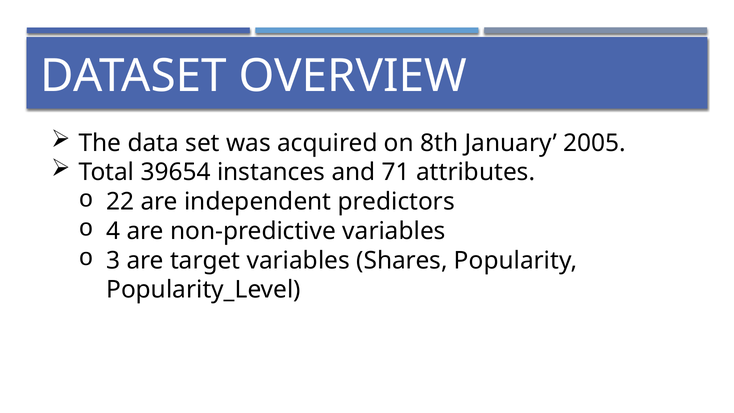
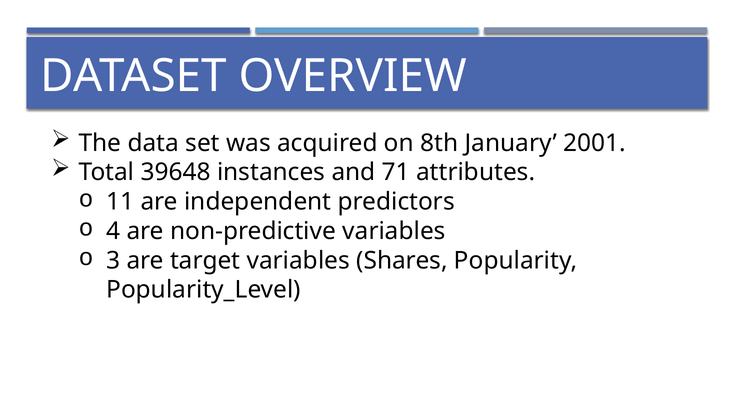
2005: 2005 -> 2001
39654: 39654 -> 39648
22: 22 -> 11
